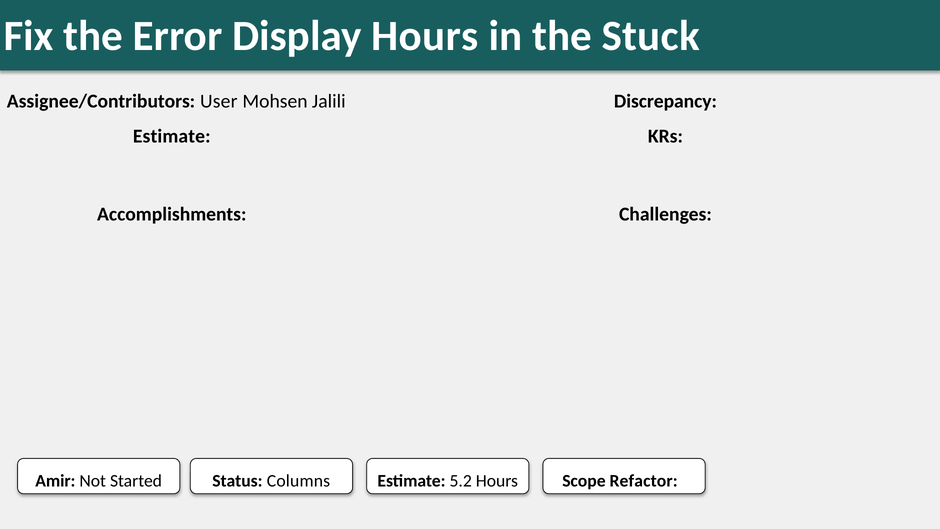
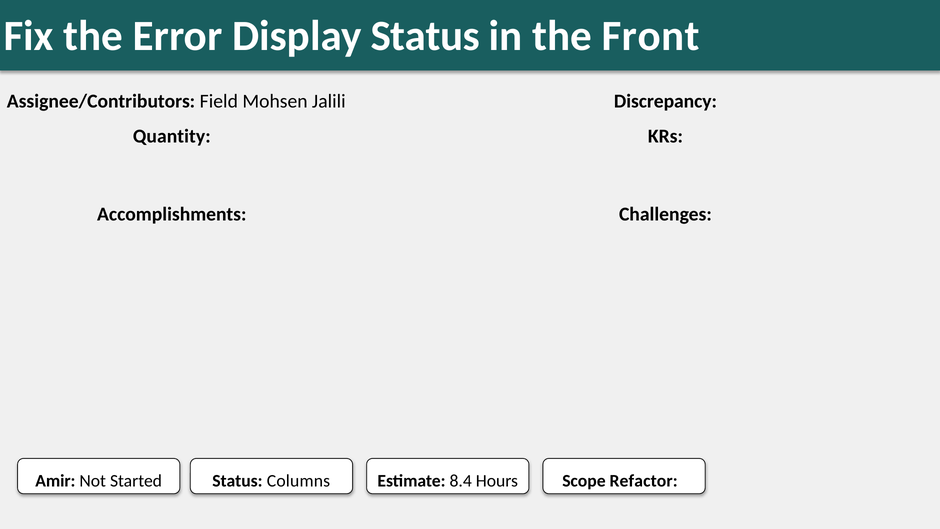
Display Hours: Hours -> Status
Stuck: Stuck -> Front
User: User -> Field
Estimate at (172, 136): Estimate -> Quantity
5.2: 5.2 -> 8.4
